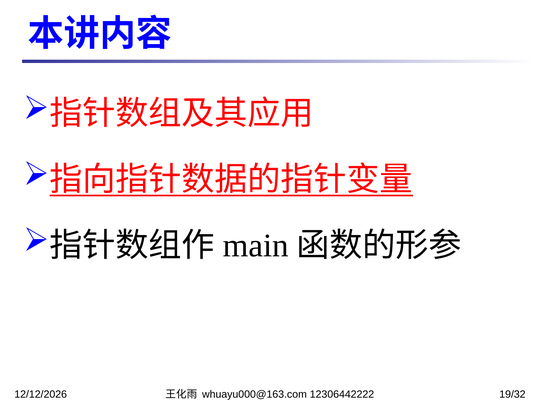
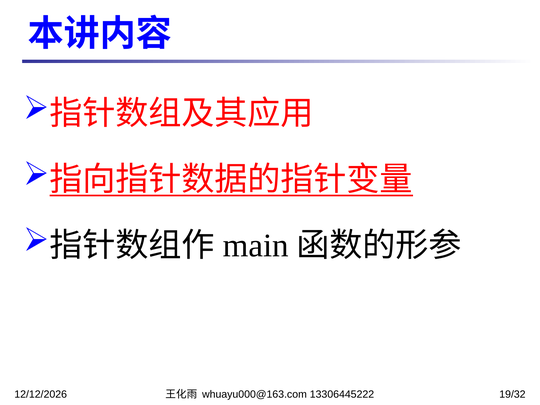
12306442222: 12306442222 -> 13306445222
